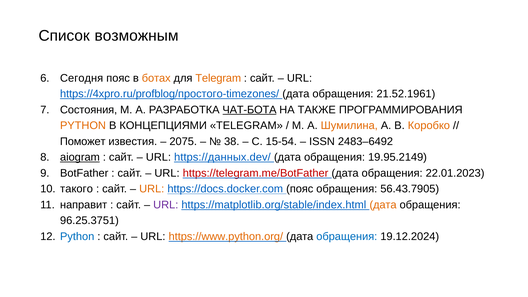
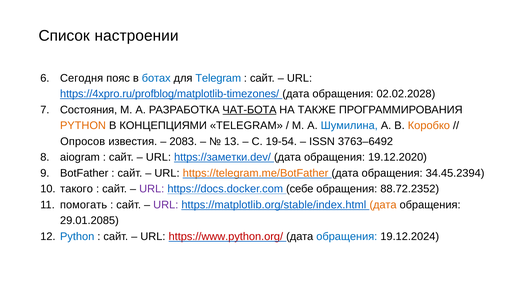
возможным: возможным -> настроении
ботах colour: orange -> blue
Telegram at (218, 78) colour: orange -> blue
https://4xpro.ru/profblog/простого-timezones/: https://4xpro.ru/profblog/простого-timezones/ -> https://4xpro.ru/profblog/matplotlib-timezones/
21.52.1961: 21.52.1961 -> 02.02.2028
Шумилина colour: orange -> blue
Поможет: Поможет -> Опросов
2075: 2075 -> 2083
38: 38 -> 13
15-54: 15-54 -> 19-54
2483–6492: 2483–6492 -> 3763–6492
aiogram underline: present -> none
https://данных.dev/: https://данных.dev/ -> https://заметки.dev/
19.95.2149: 19.95.2149 -> 19.12.2020
https://telegram.me/BotFather colour: red -> orange
22.01.2023: 22.01.2023 -> 34.45.2394
URL at (152, 189) colour: orange -> purple
https://docs.docker.com пояс: пояс -> себе
56.43.7905: 56.43.7905 -> 88.72.2352
направит: направит -> помогать
96.25.3751: 96.25.3751 -> 29.01.2085
https://www.python.org/ colour: orange -> red
